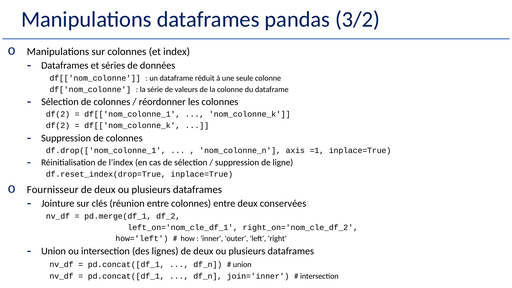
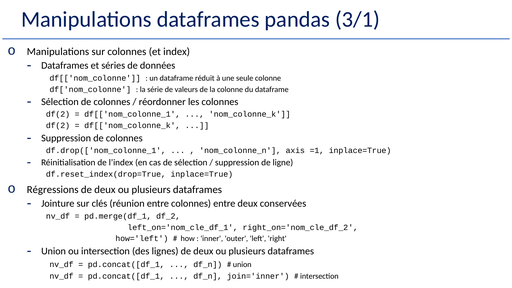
3/2: 3/2 -> 3/1
Fournisseur: Fournisseur -> Régressions
